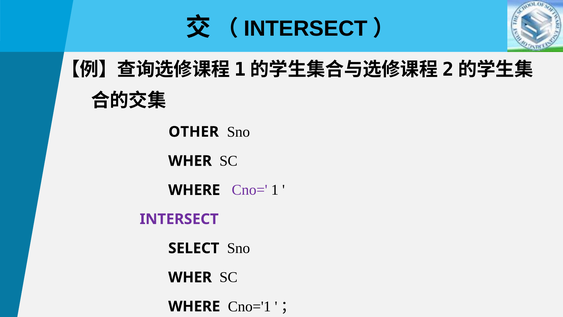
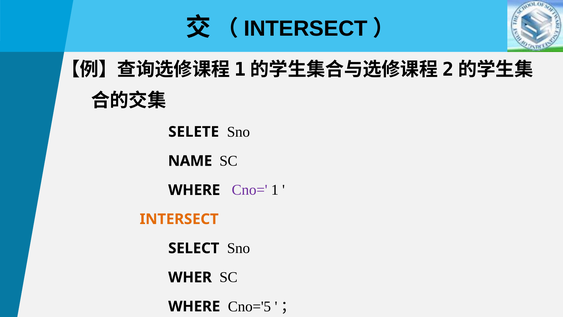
OTHER: OTHER -> SELETE
WHER at (190, 161): WHER -> NAME
INTERSECT at (179, 219) colour: purple -> orange
Cno='1: Cno='1 -> Cno='5
